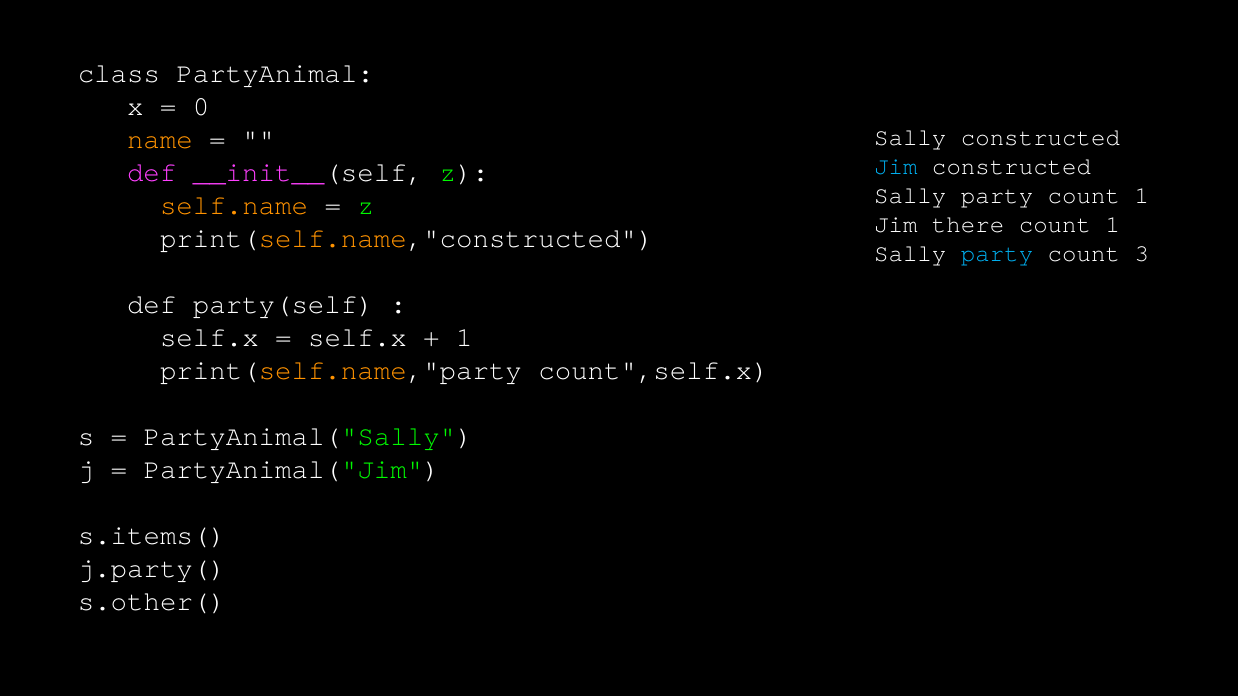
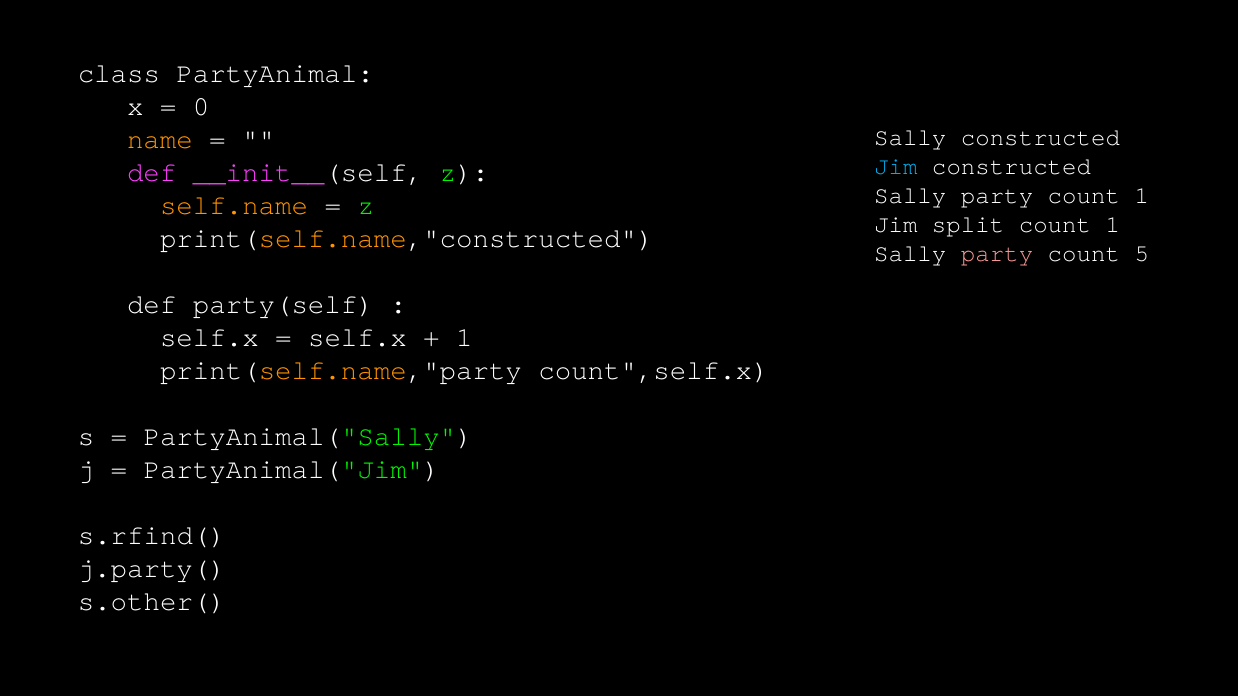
there: there -> split
party at (997, 254) colour: light blue -> pink
3: 3 -> 5
s.items(: s.items( -> s.rfind(
